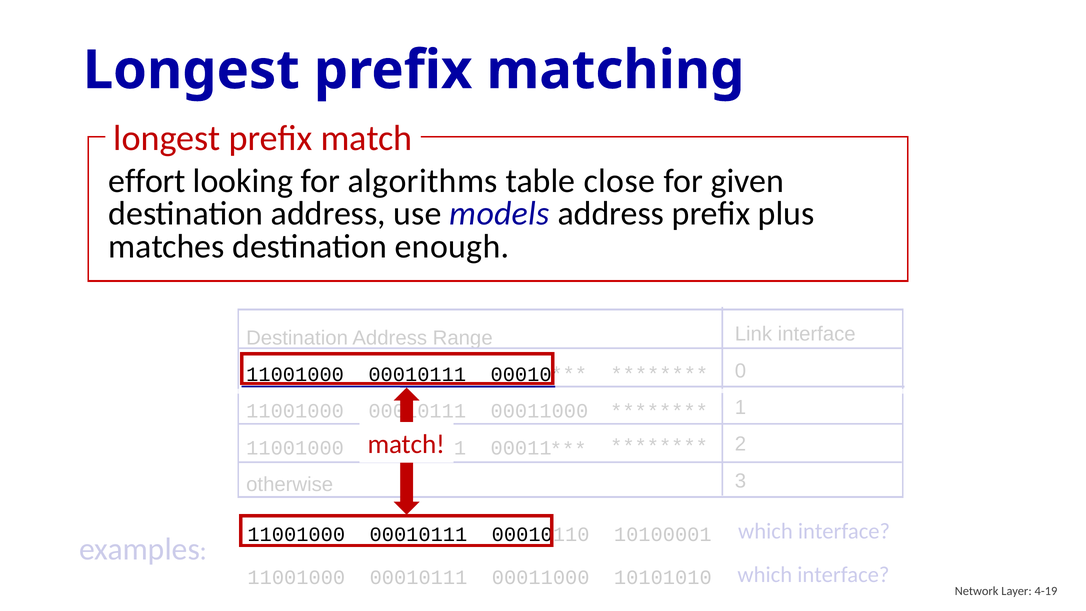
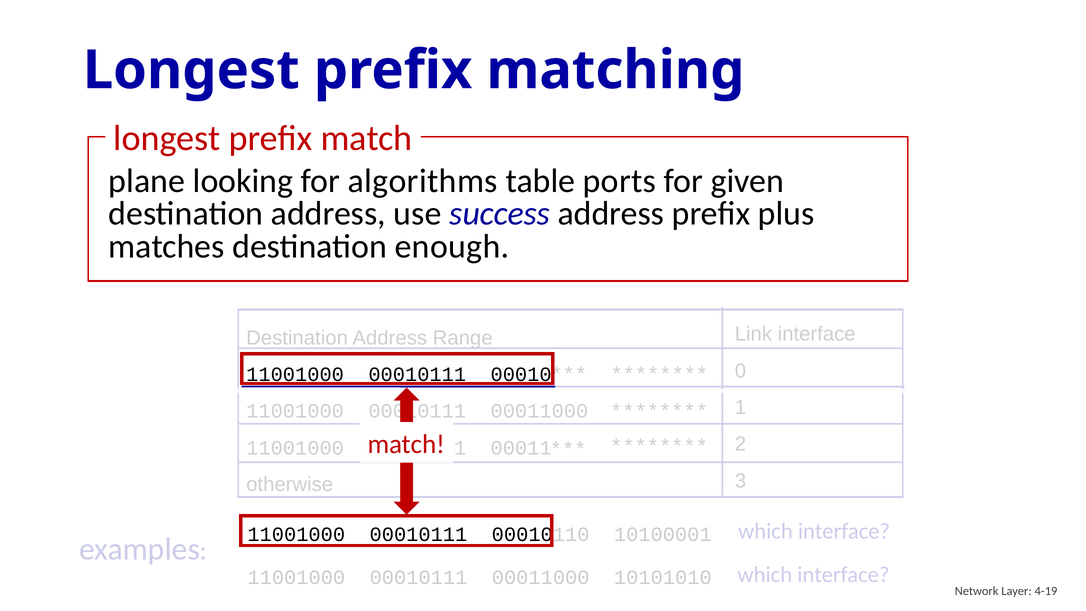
effort: effort -> plane
close: close -> ports
models: models -> success
